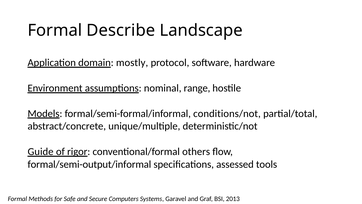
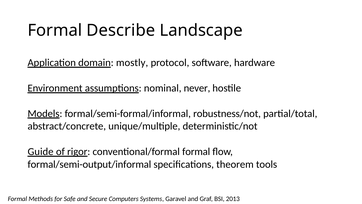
range: range -> never
conditions/not: conditions/not -> robustness/not
conventional/formal others: others -> formal
assessed: assessed -> theorem
